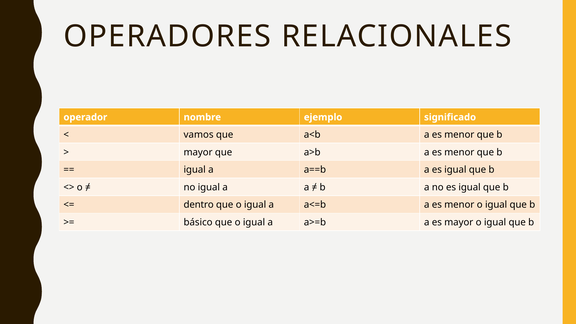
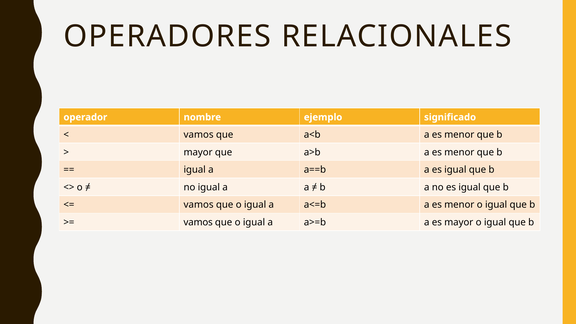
dentro at (199, 205): dentro -> vamos
básico at (198, 222): básico -> vamos
